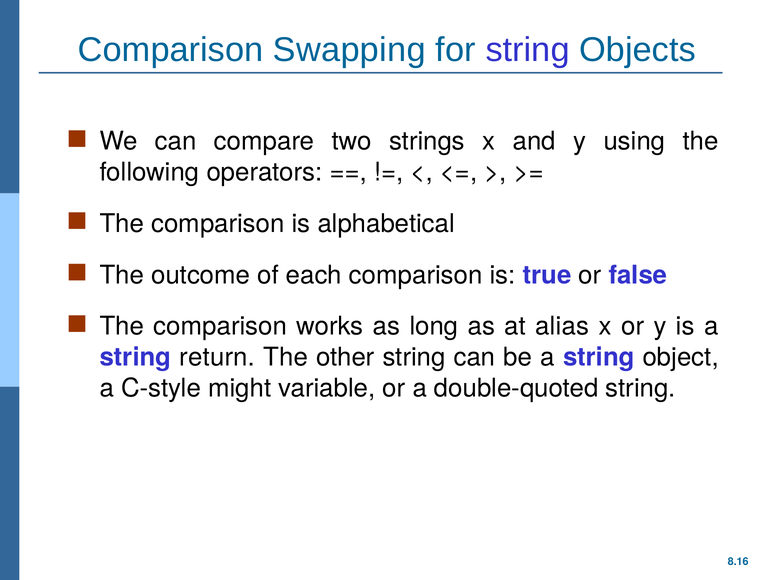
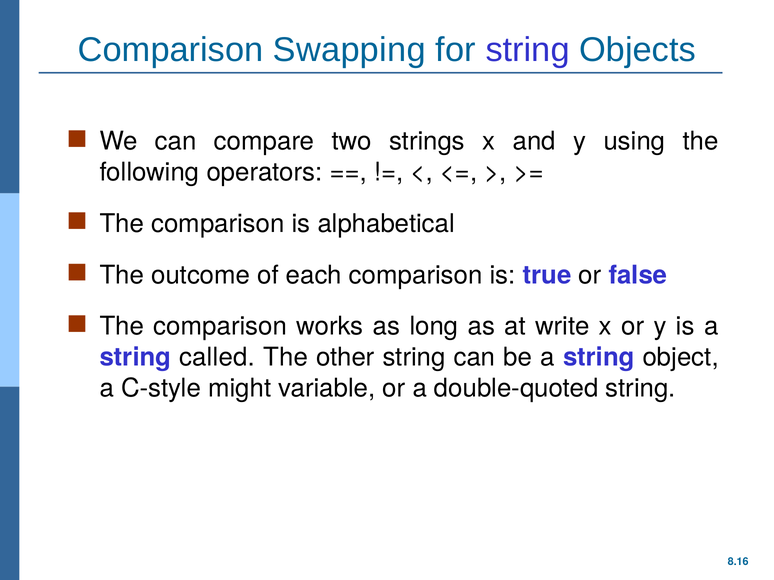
alias: alias -> write
return: return -> called
